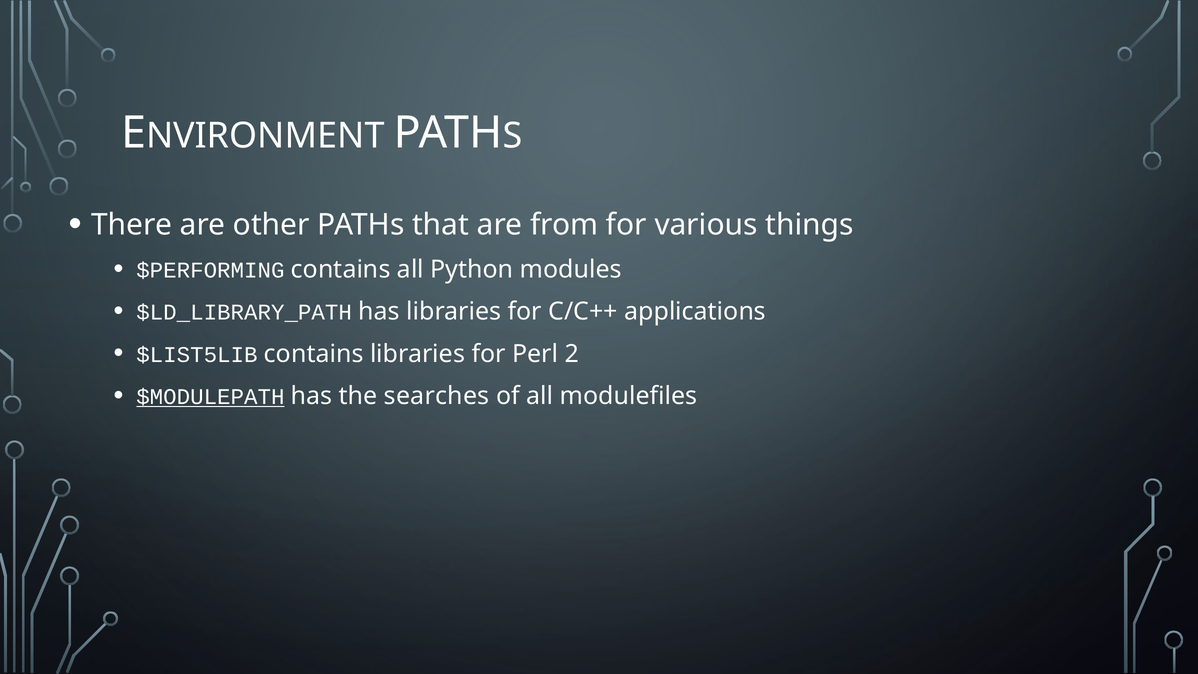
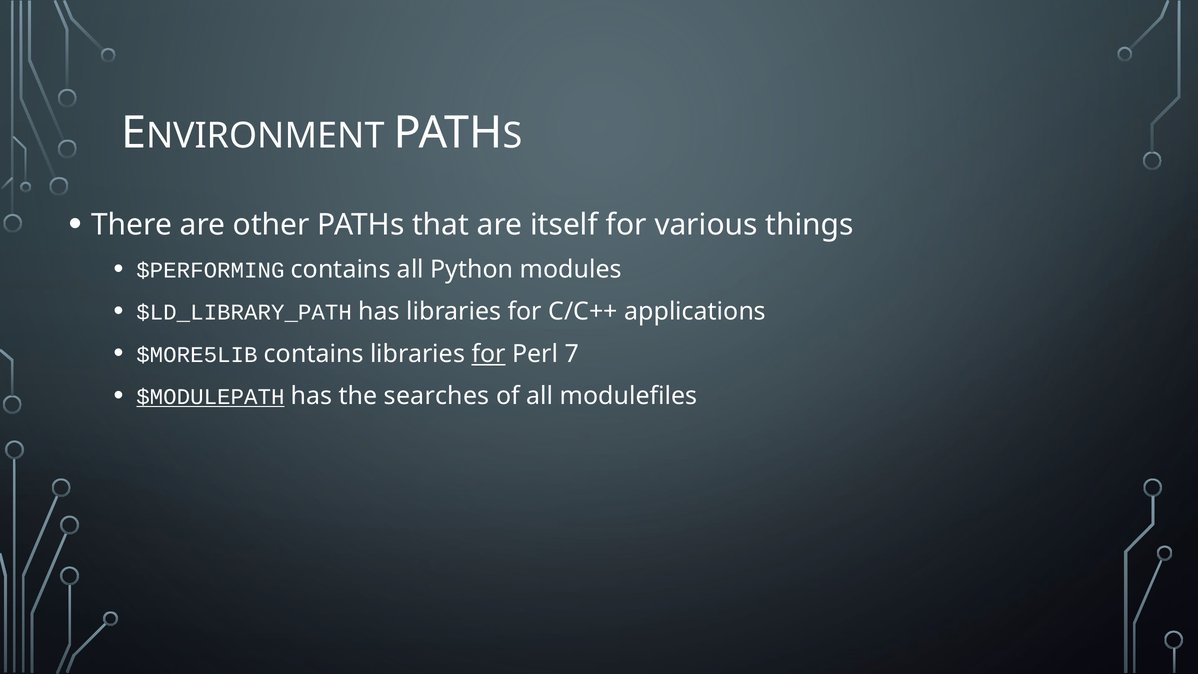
from: from -> itself
$LIST5LIB: $LIST5LIB -> $MORE5LIB
for at (489, 354) underline: none -> present
2: 2 -> 7
